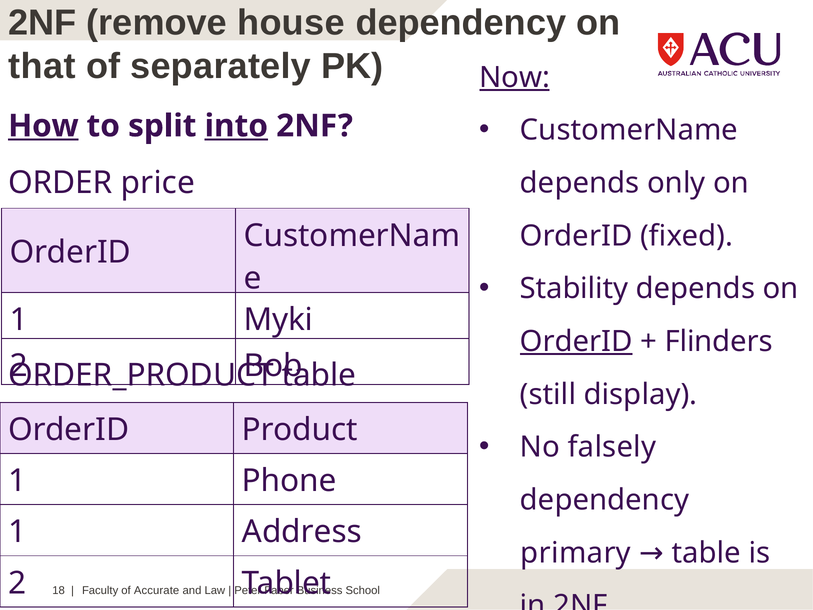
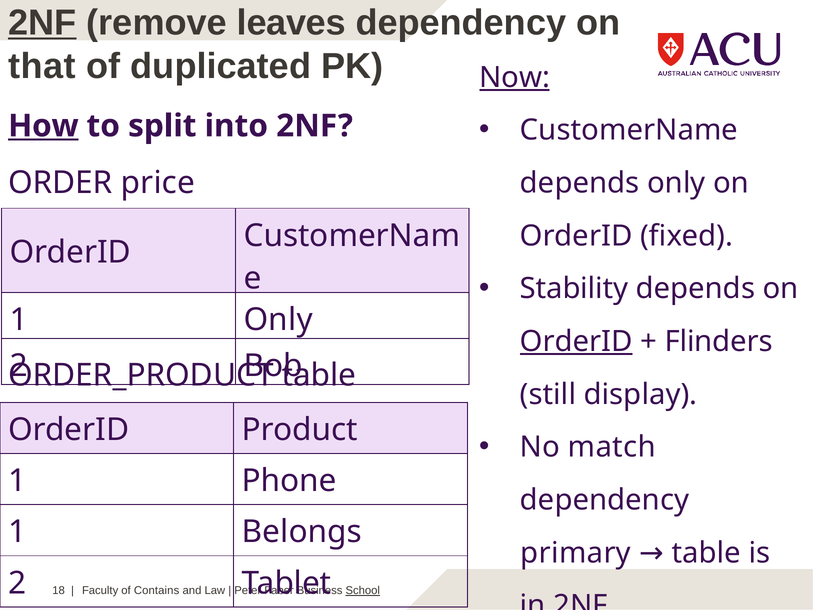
2NF at (42, 23) underline: none -> present
house: house -> leaves
separately: separately -> duplicated
into underline: present -> none
1 Myki: Myki -> Only
falsely: falsely -> match
Address: Address -> Belongs
Accurate: Accurate -> Contains
School underline: none -> present
